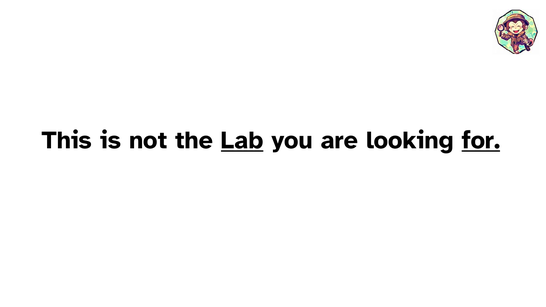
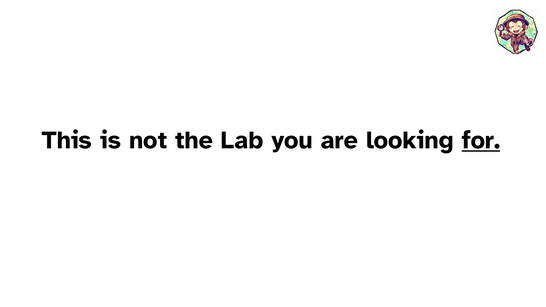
Lab underline: present -> none
